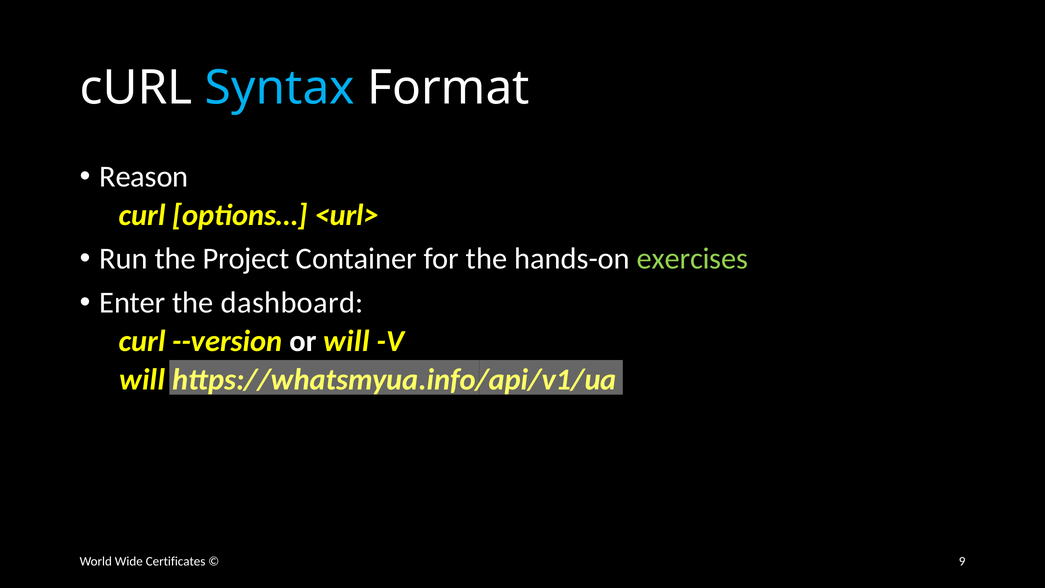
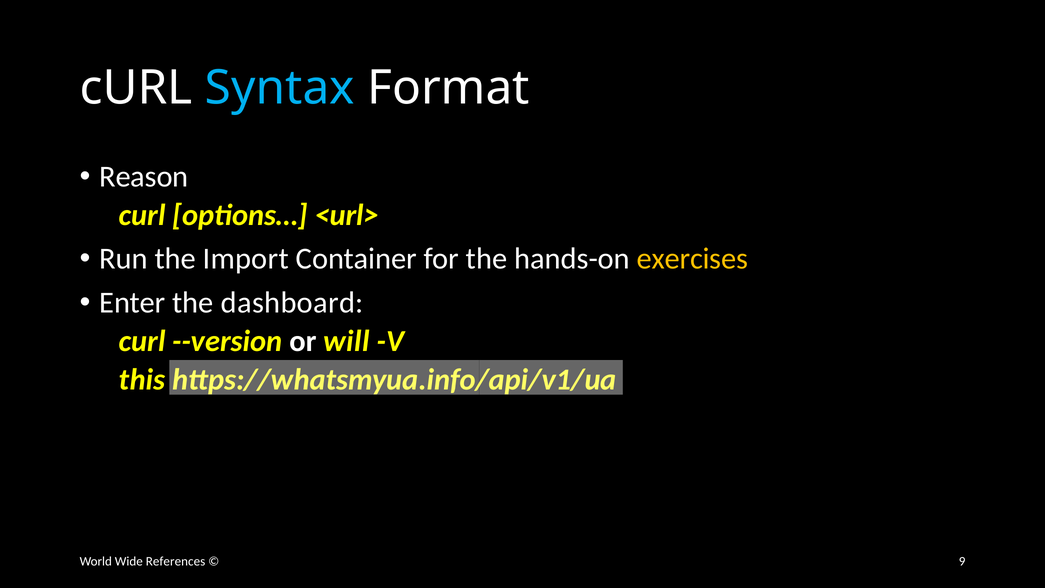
Project: Project -> Import
exercises colour: light green -> yellow
will at (142, 379): will -> this
Certificates: Certificates -> References
